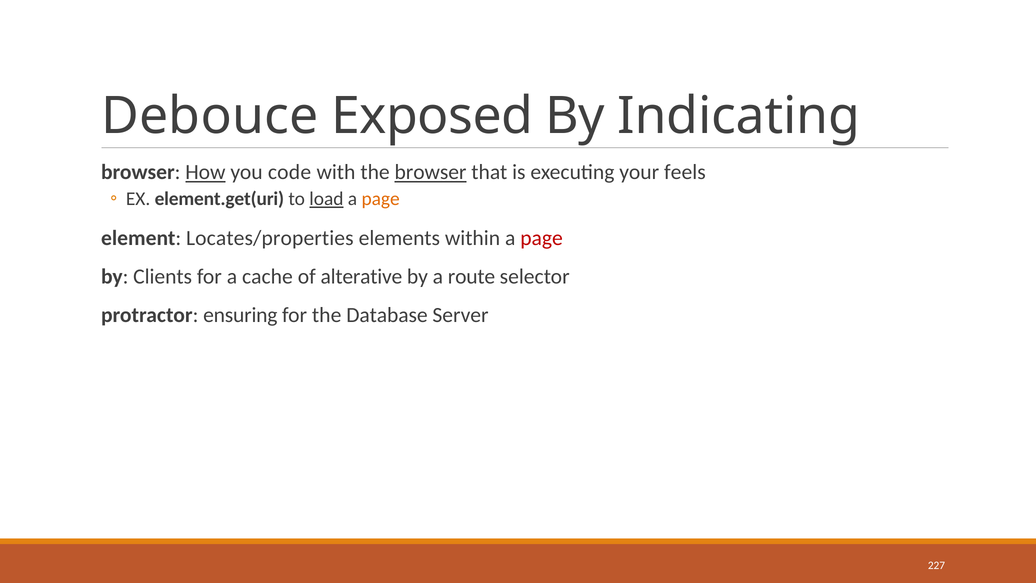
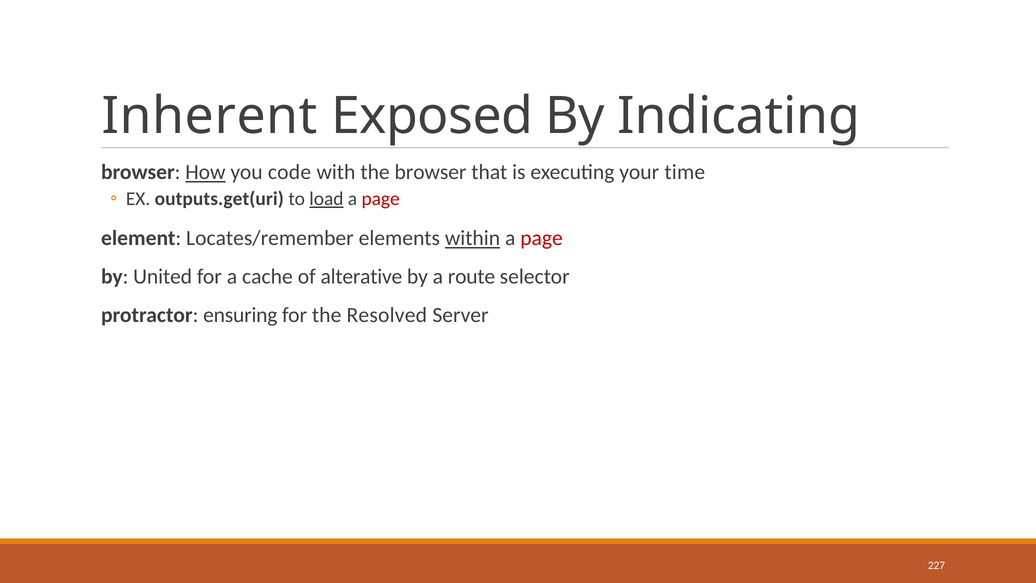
Debouce: Debouce -> Inherent
browser at (431, 172) underline: present -> none
feels: feels -> time
element.get(uri: element.get(uri -> outputs.get(uri
page at (381, 199) colour: orange -> red
Locates/properties: Locates/properties -> Locates/remember
within underline: none -> present
Clients: Clients -> United
Database: Database -> Resolved
